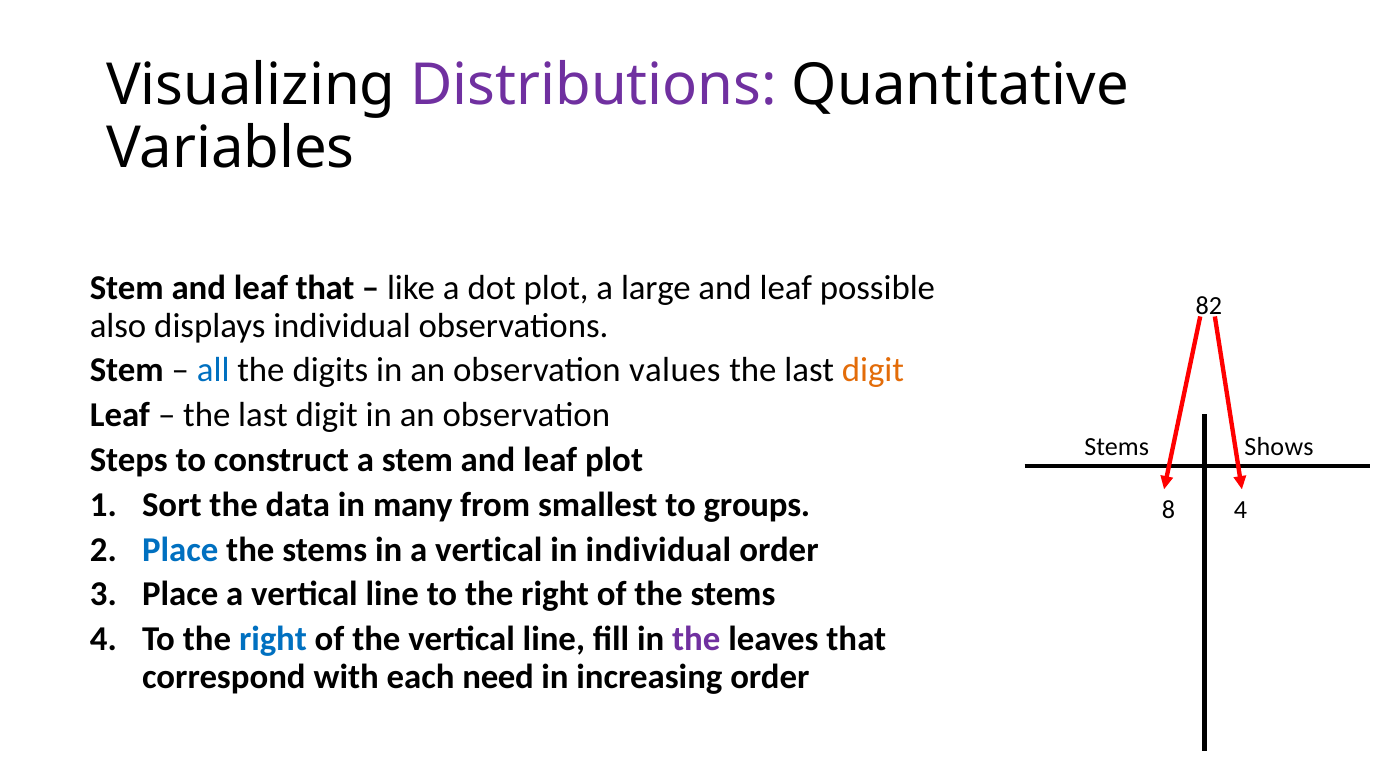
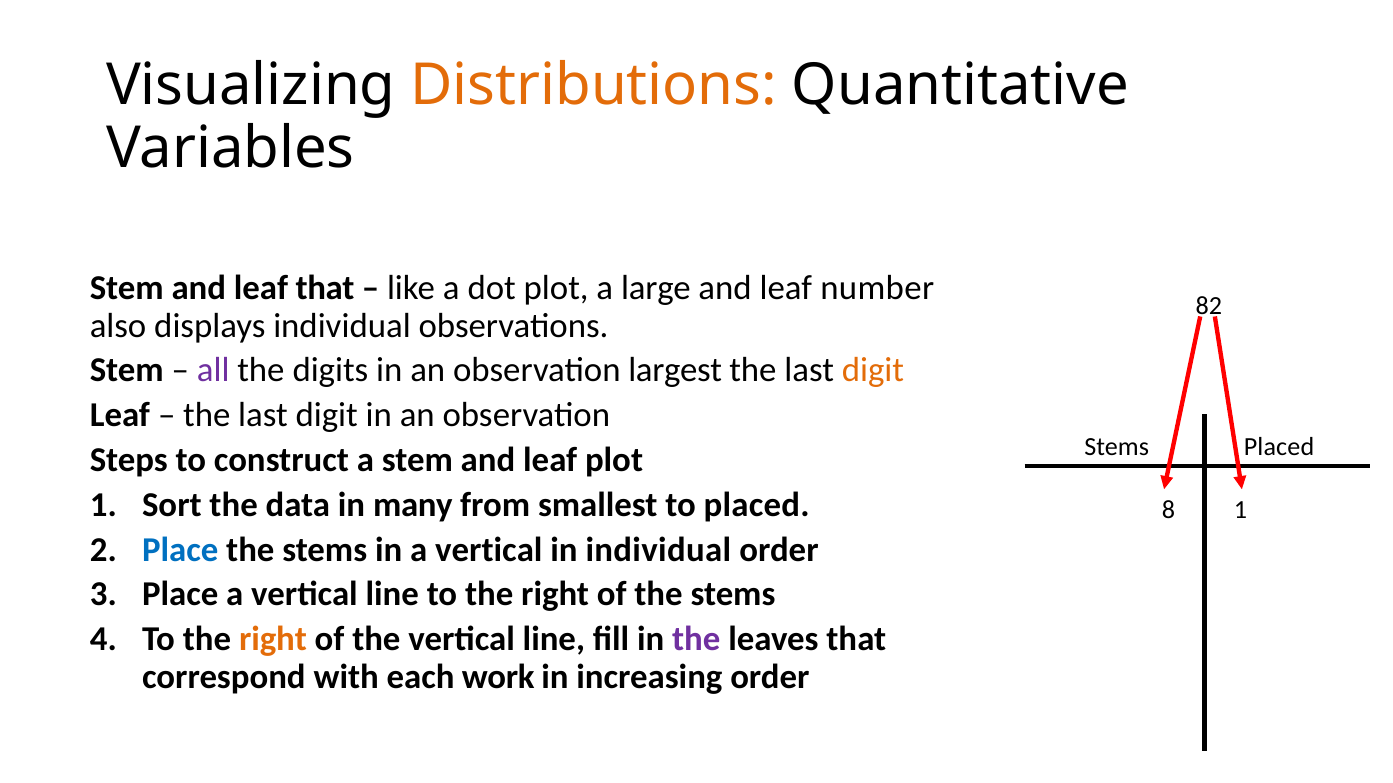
Distributions colour: purple -> orange
possible: possible -> number
all colour: blue -> purple
values: values -> largest
Stems Shows: Shows -> Placed
to groups: groups -> placed
8 4: 4 -> 1
right at (273, 640) colour: blue -> orange
need: need -> work
